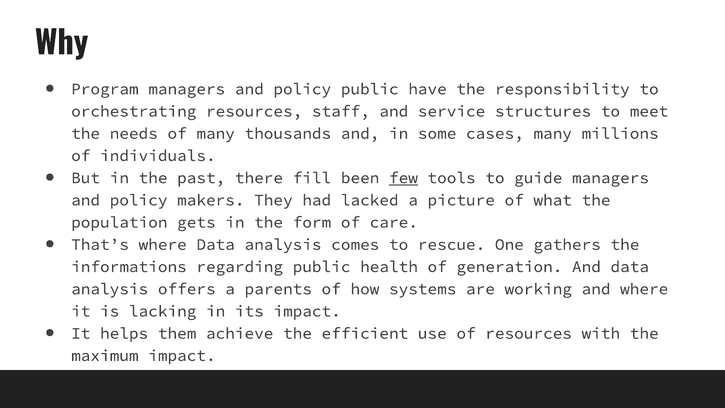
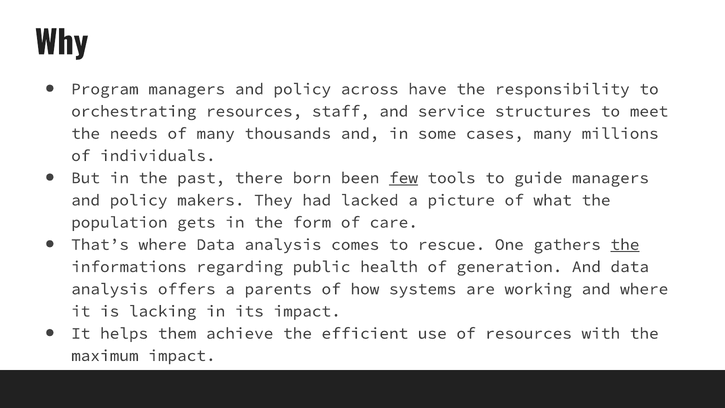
policy public: public -> across
fill: fill -> born
the at (625, 244) underline: none -> present
